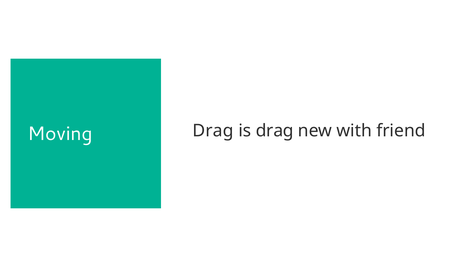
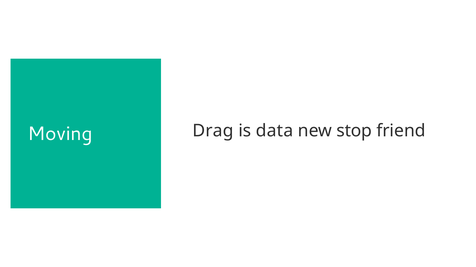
is drag: drag -> data
with: with -> stop
